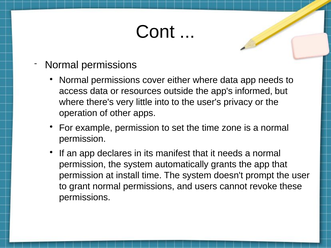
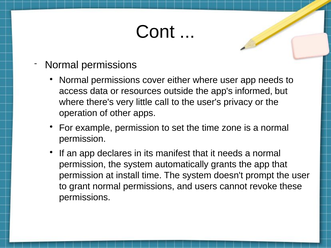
where data: data -> user
into: into -> call
